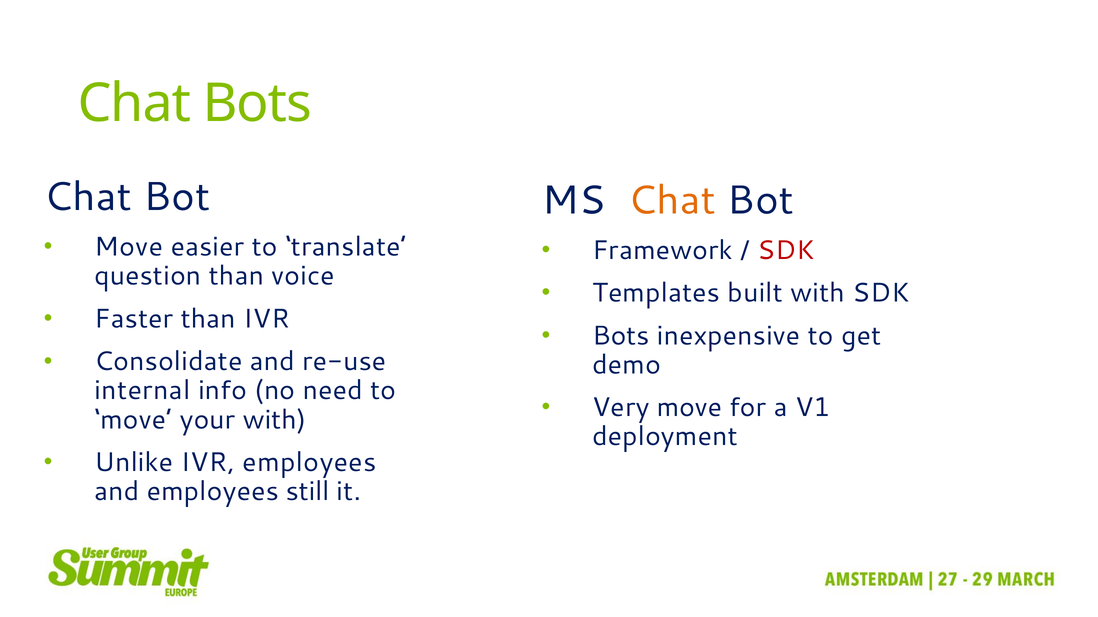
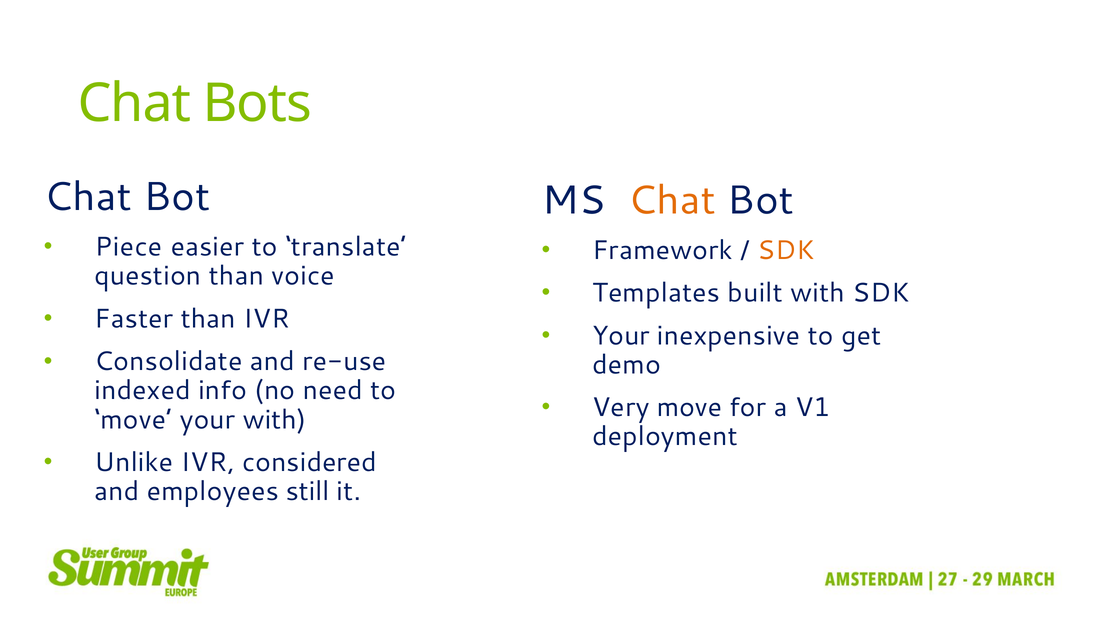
Move at (129, 247): Move -> Piece
SDK at (786, 251) colour: red -> orange
Bots at (621, 336): Bots -> Your
internal: internal -> indexed
IVR employees: employees -> considered
